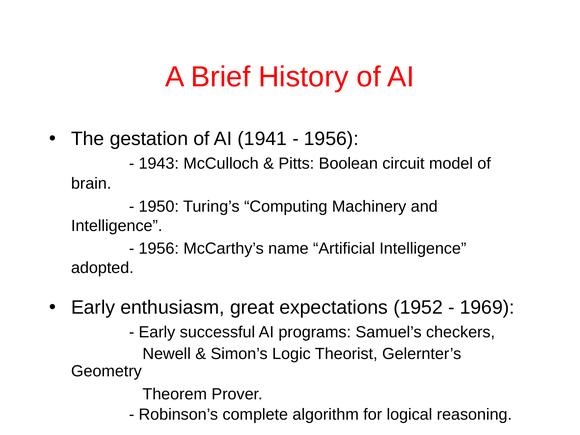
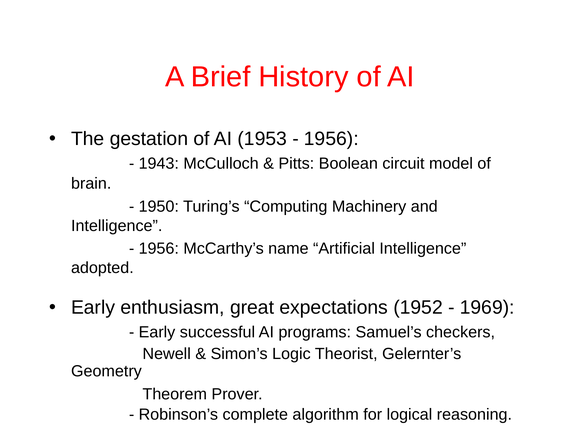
1941: 1941 -> 1953
